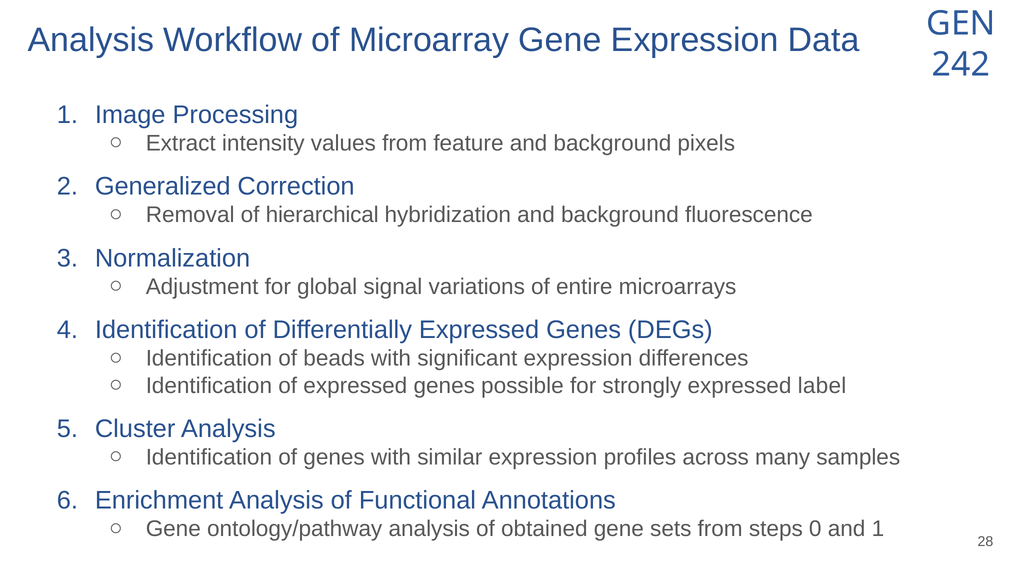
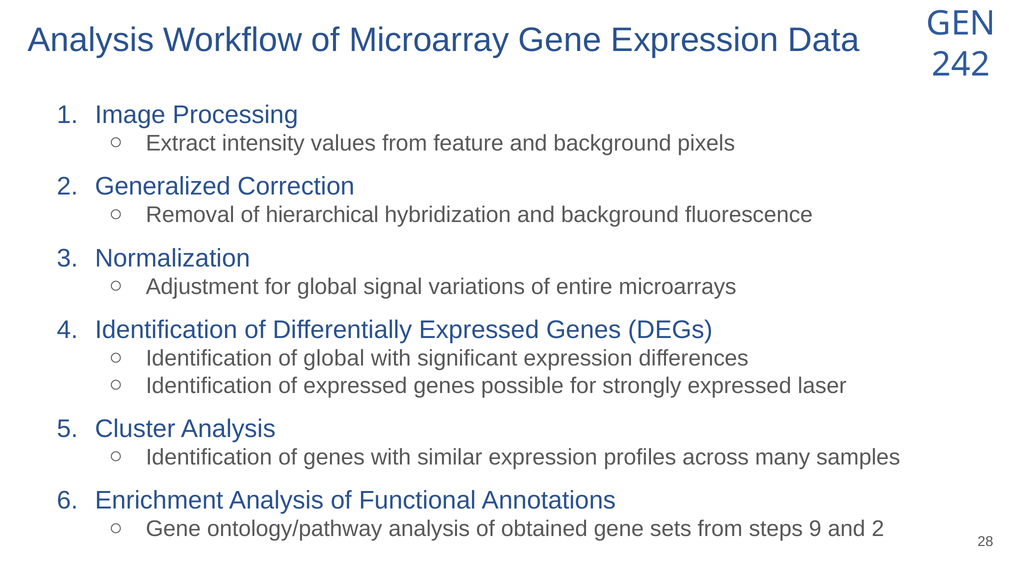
of beads: beads -> global
label: label -> laser
0: 0 -> 9
and 1: 1 -> 2
